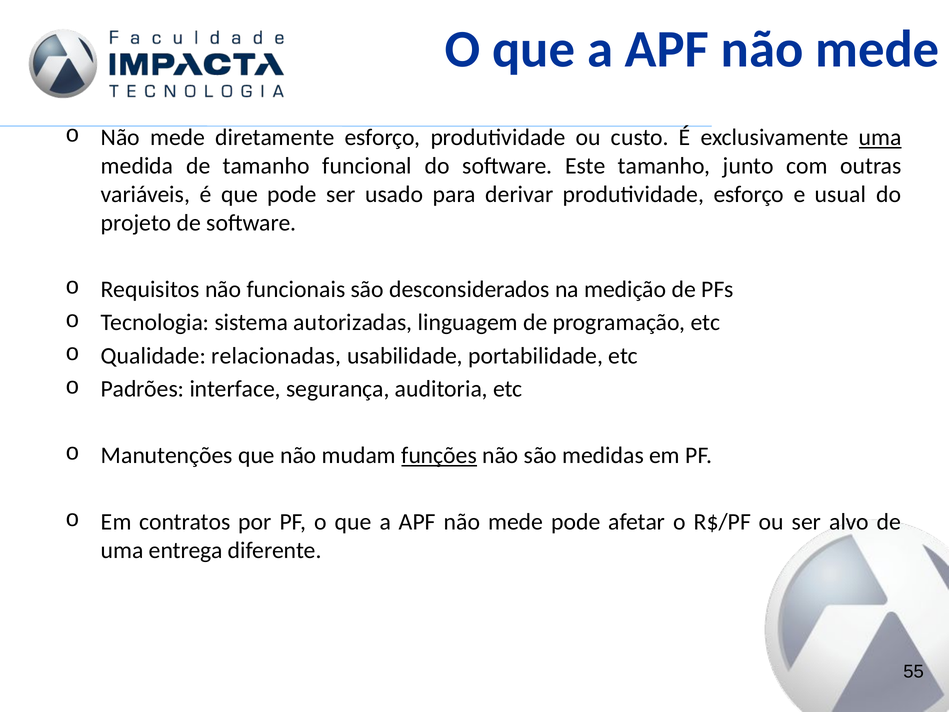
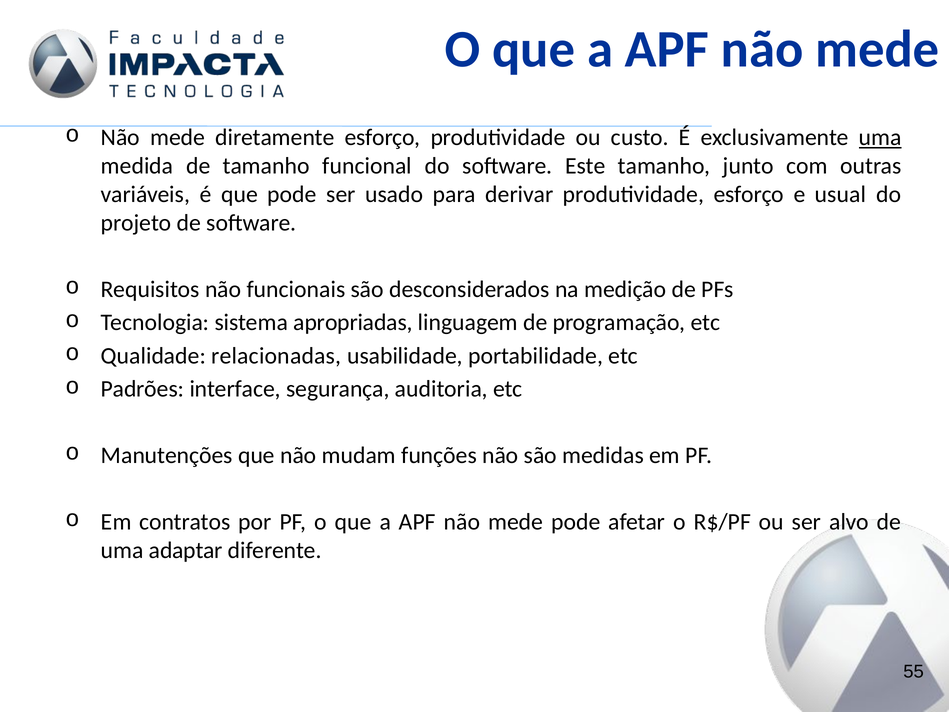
autorizadas: autorizadas -> apropriadas
funções underline: present -> none
entrega: entrega -> adaptar
